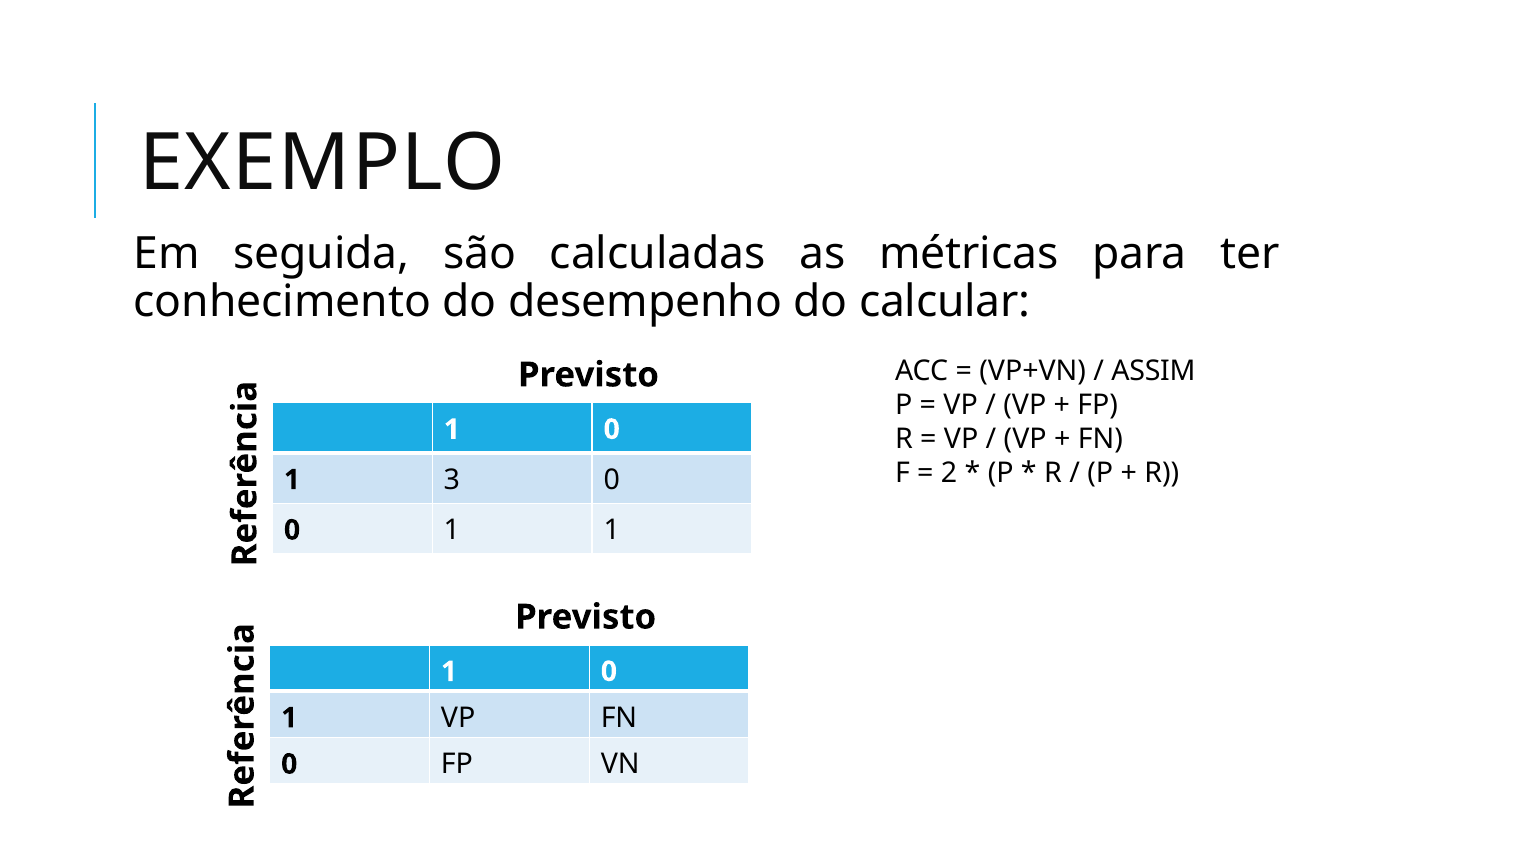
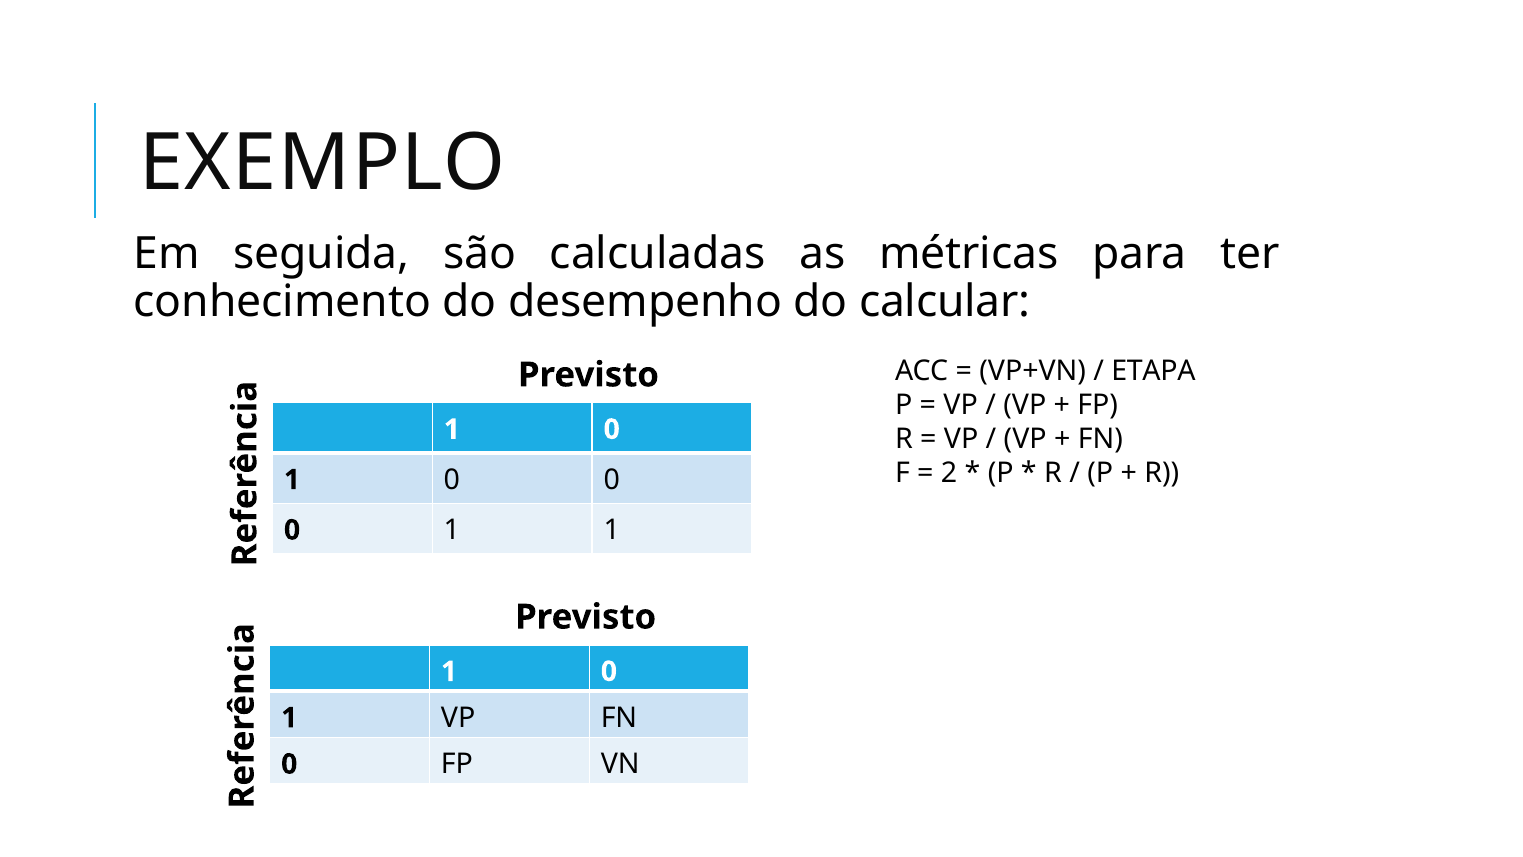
ASSIM: ASSIM -> ETAPA
3 at (452, 480): 3 -> 0
